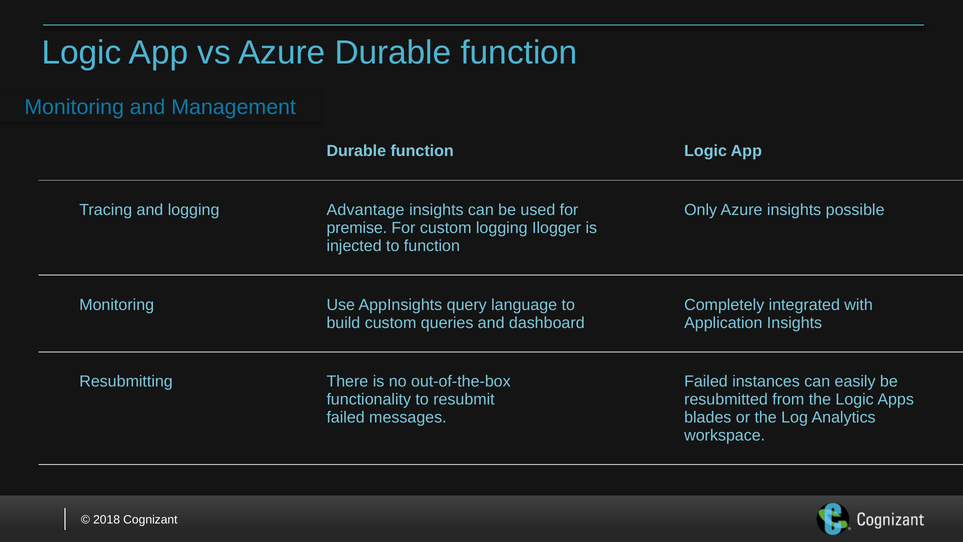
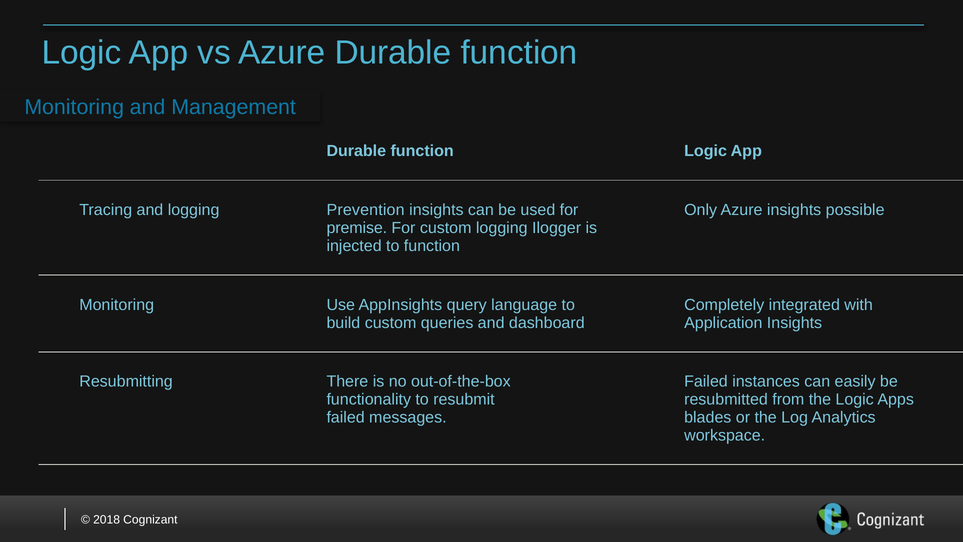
Advantage: Advantage -> Prevention
